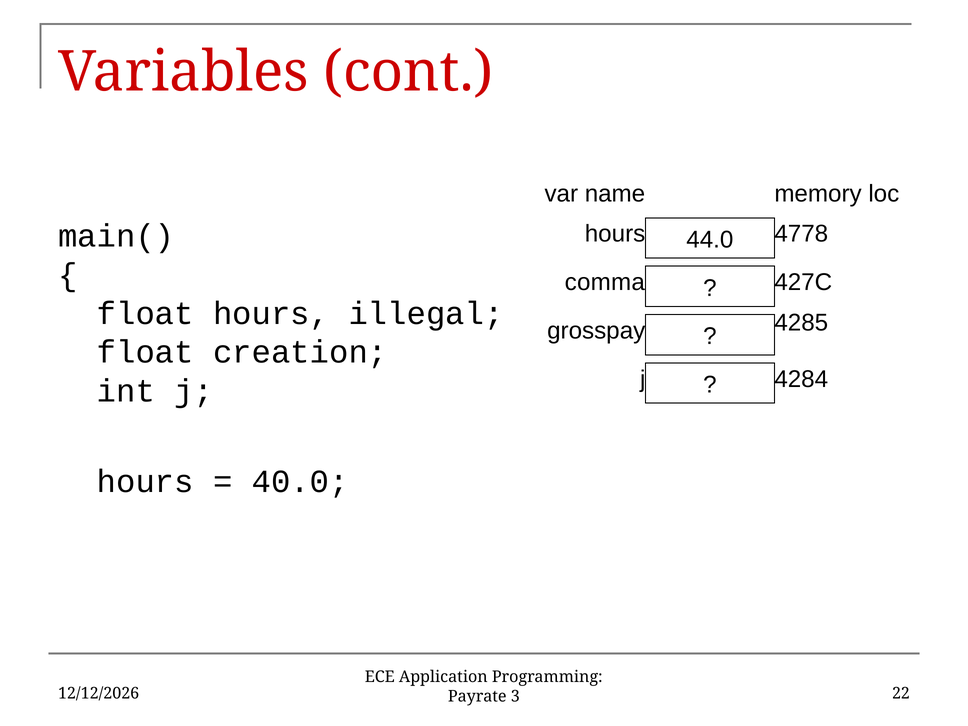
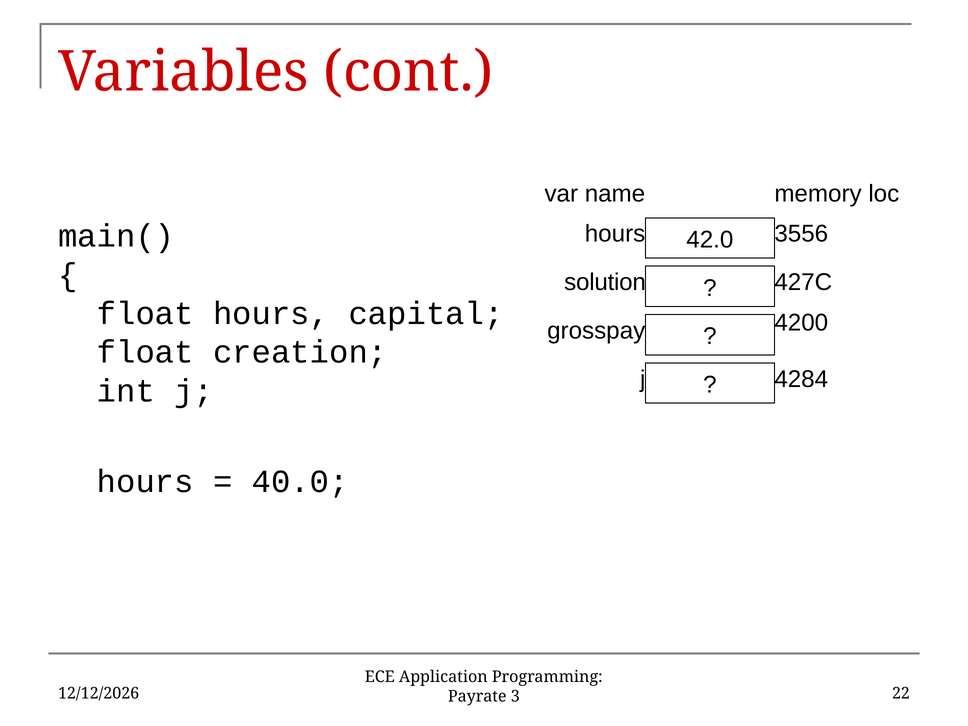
4778: 4778 -> 3556
44.0: 44.0 -> 42.0
comma: comma -> solution
illegal: illegal -> capital
4285: 4285 -> 4200
